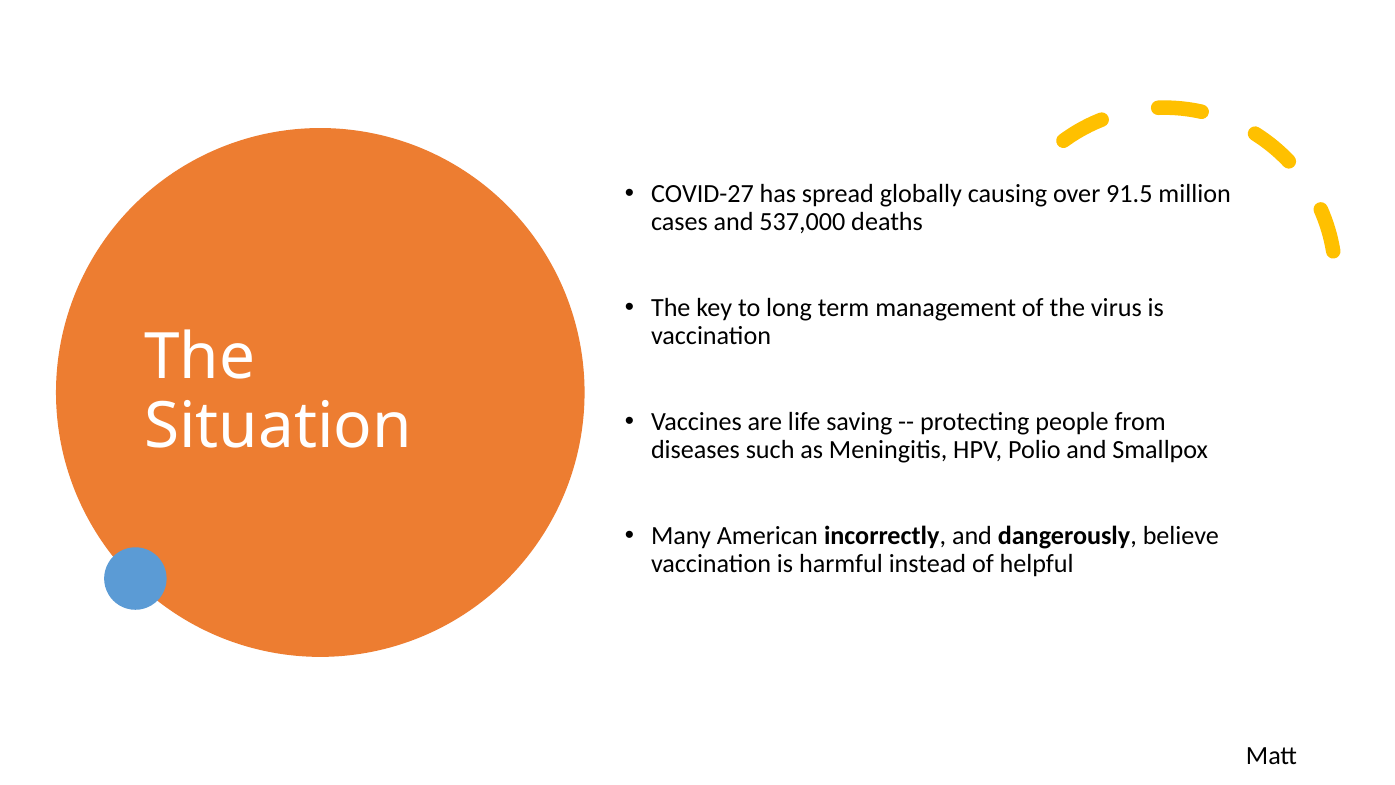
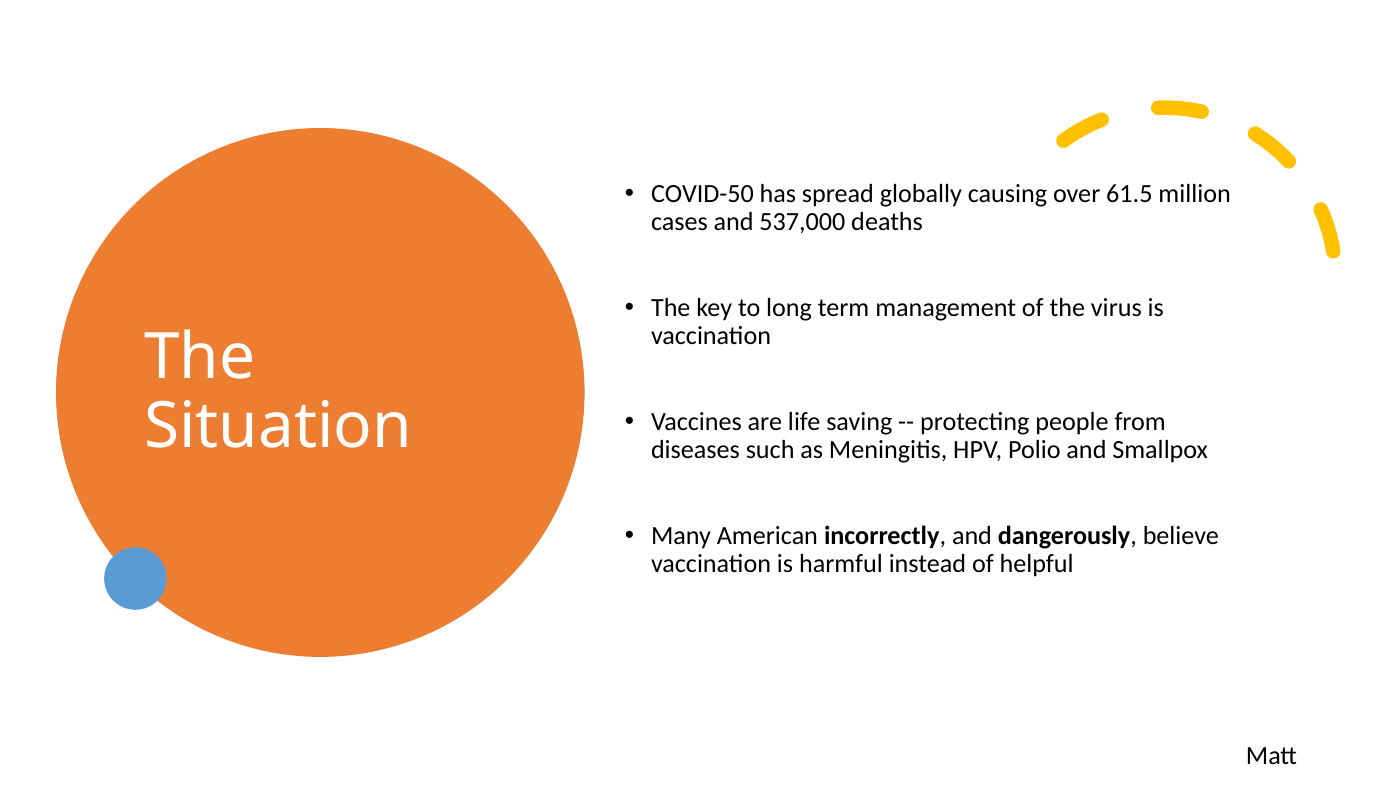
COVID-27: COVID-27 -> COVID-50
91.5: 91.5 -> 61.5
